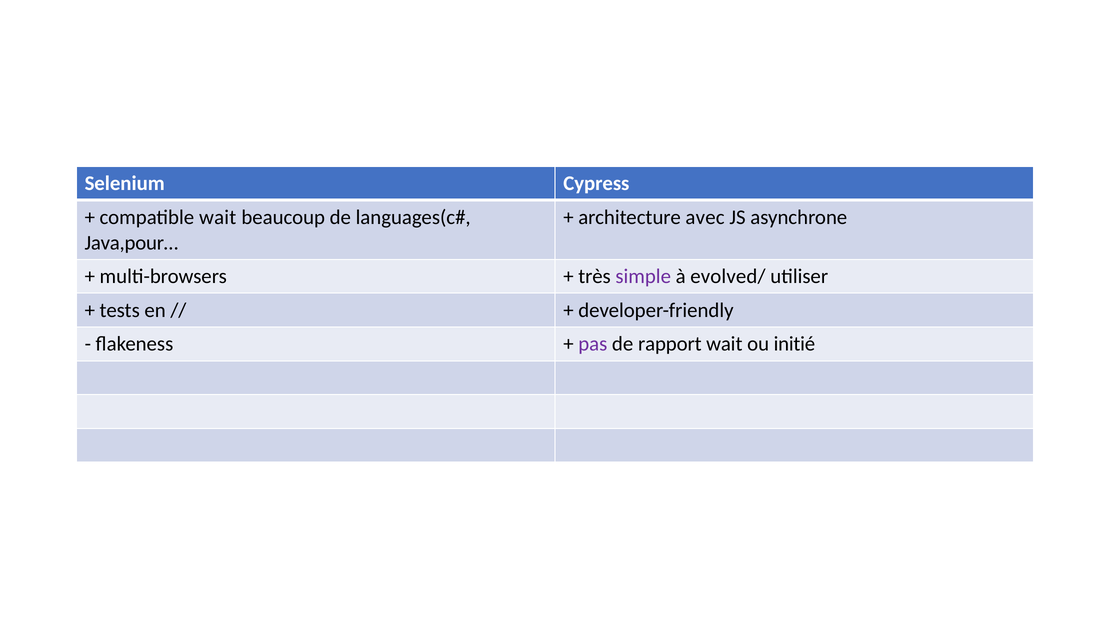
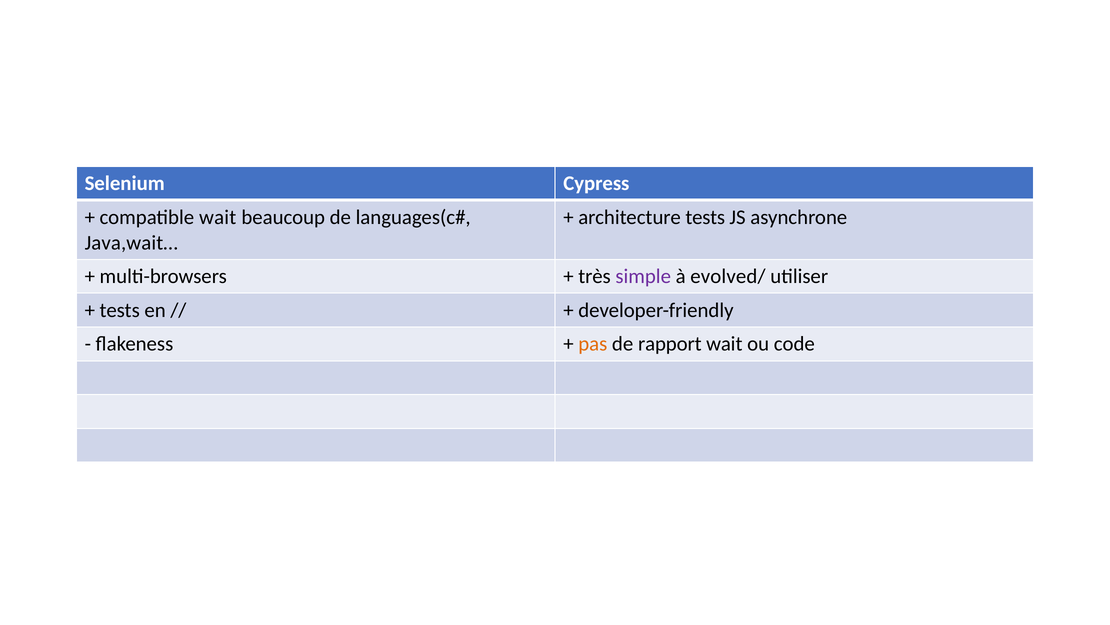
architecture avec: avec -> tests
Java,pour…: Java,pour… -> Java,wait…
pas colour: purple -> orange
initié: initié -> code
